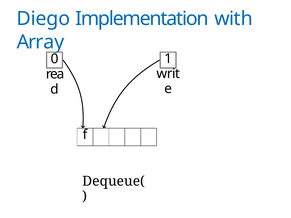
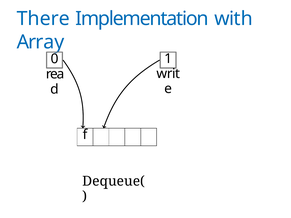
Diego: Diego -> There
